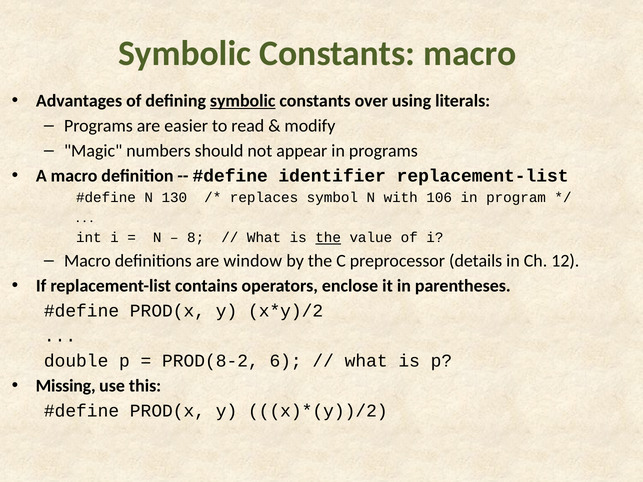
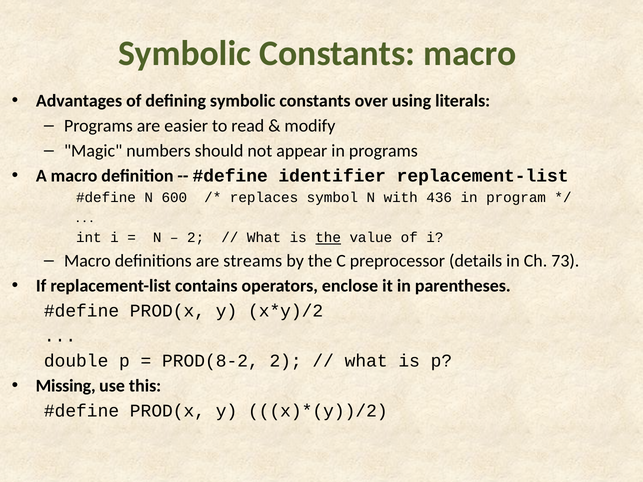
symbolic at (243, 101) underline: present -> none
130: 130 -> 600
106: 106 -> 436
8 at (196, 238): 8 -> 2
window: window -> streams
12: 12 -> 73
PROD(8-2 6: 6 -> 2
